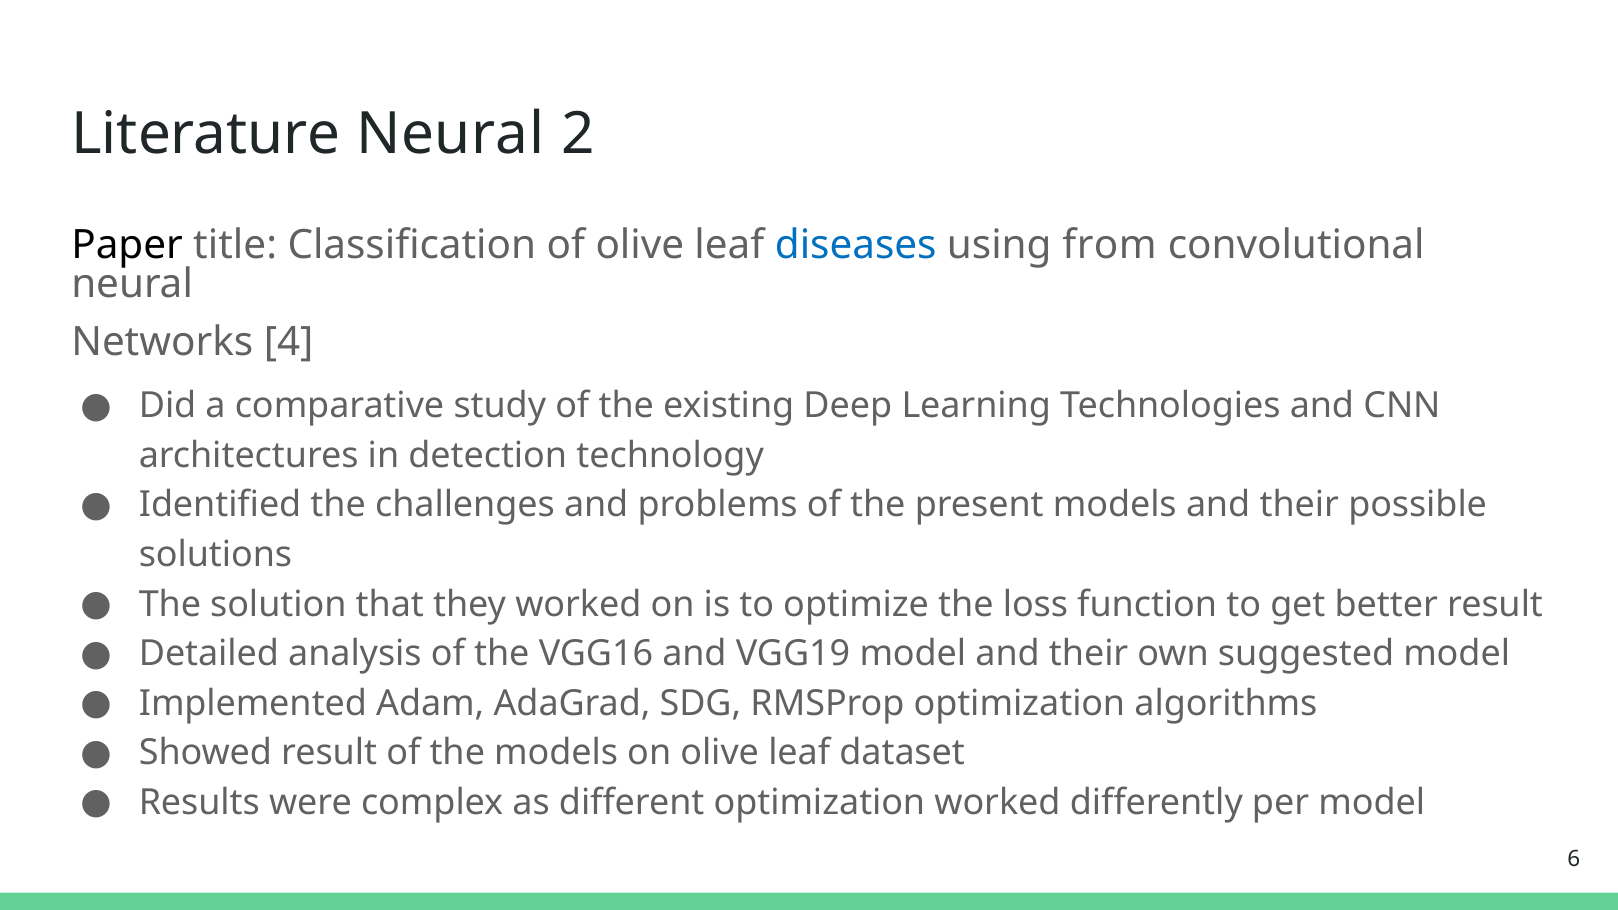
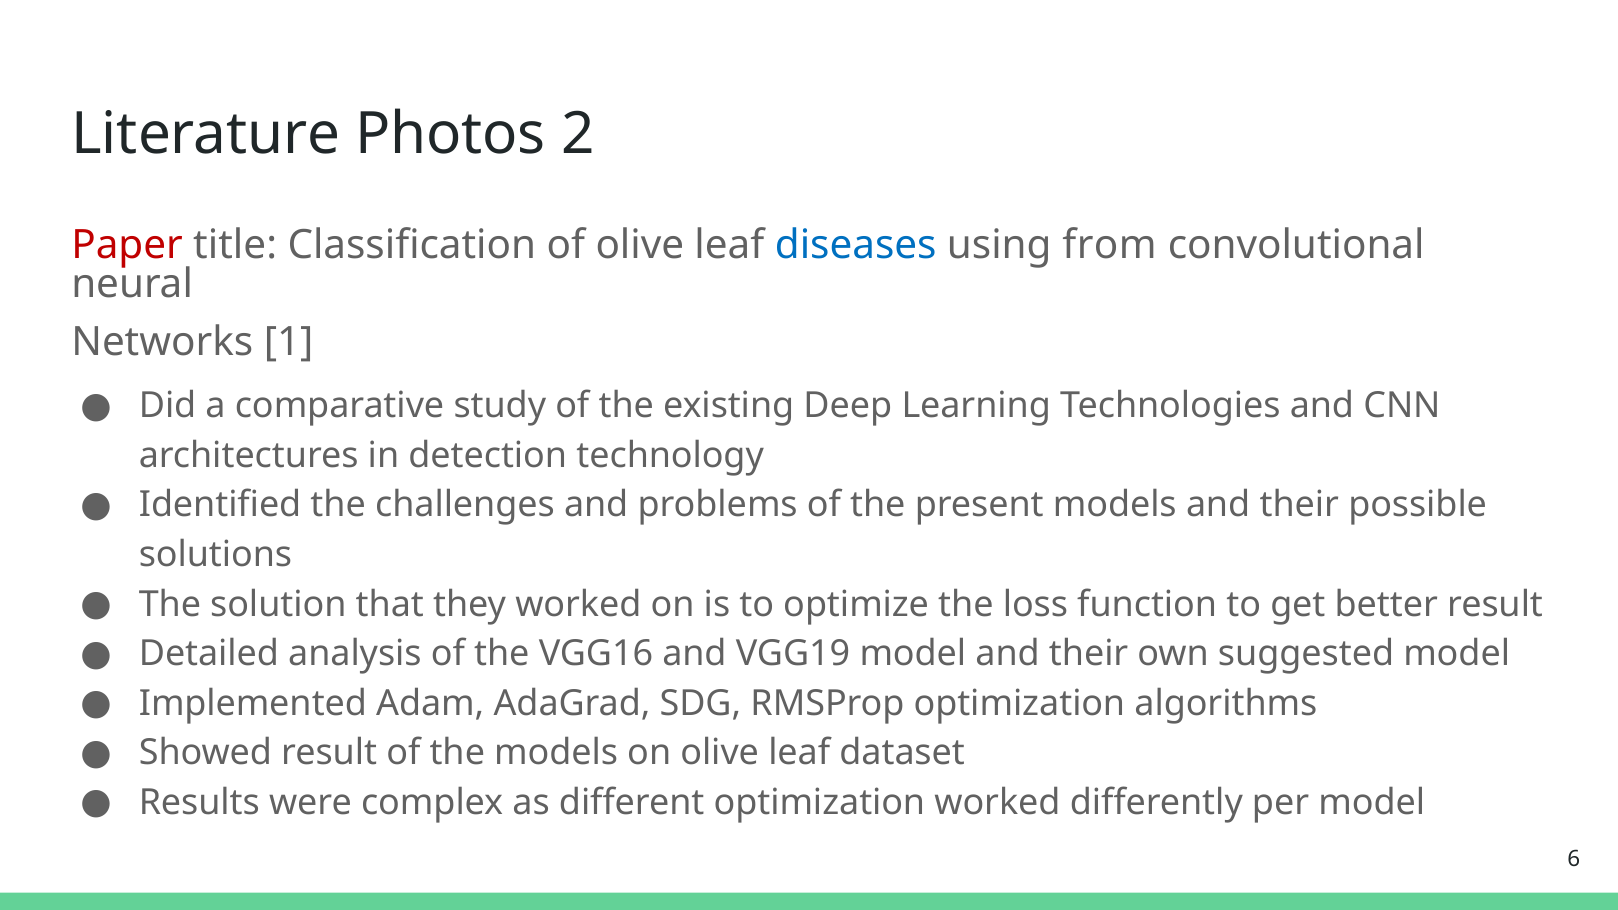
Literature Neural: Neural -> Photos
Paper colour: black -> red
4: 4 -> 1
